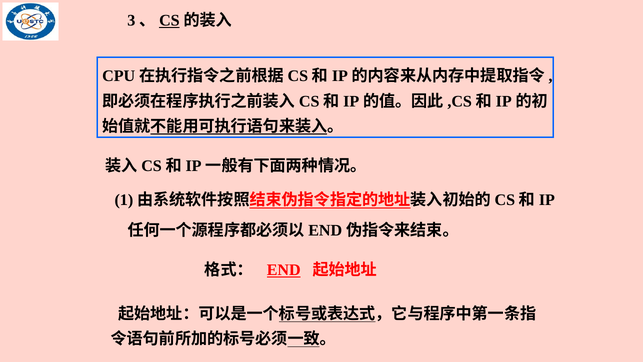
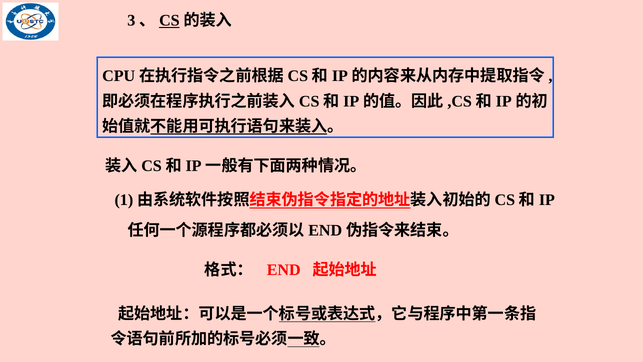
END underline: present -> none
